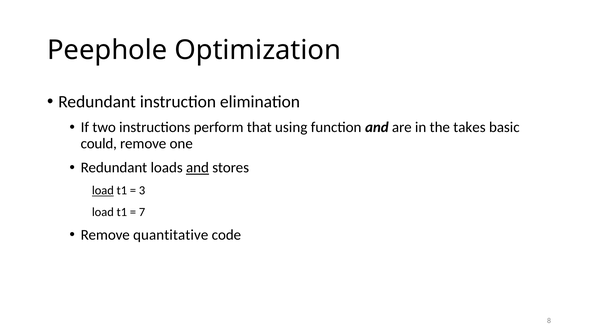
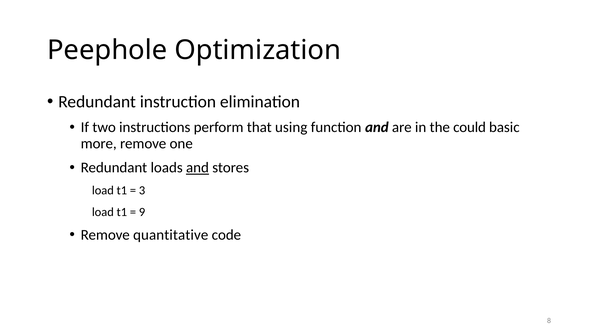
takes: takes -> could
could: could -> more
load at (103, 191) underline: present -> none
7: 7 -> 9
